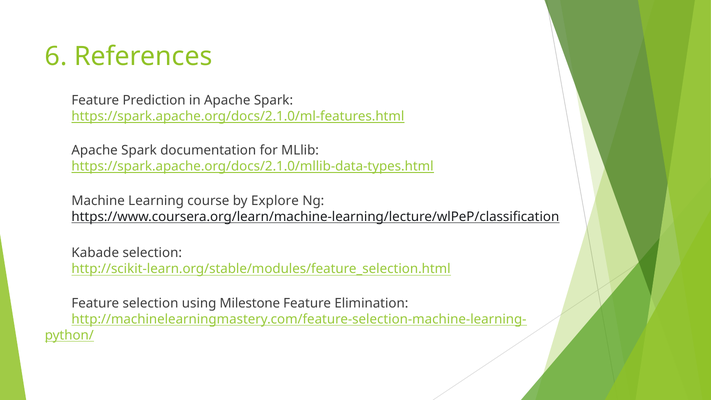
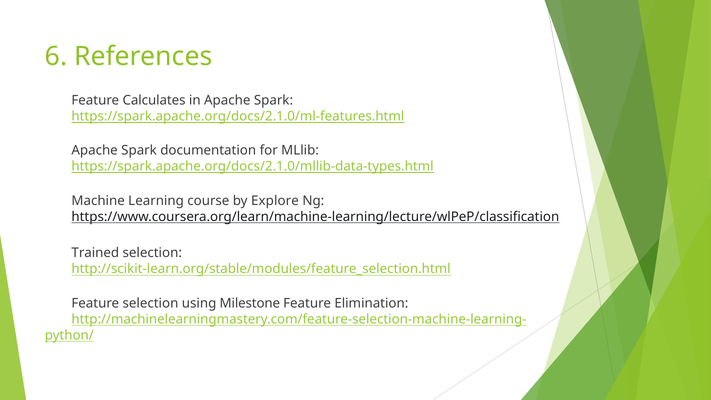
Prediction: Prediction -> Calculates
Kabade: Kabade -> Trained
